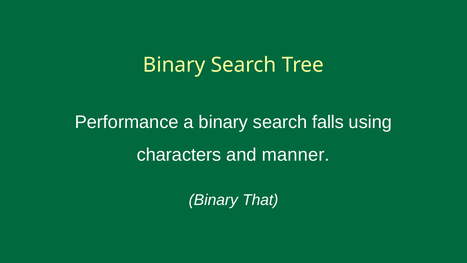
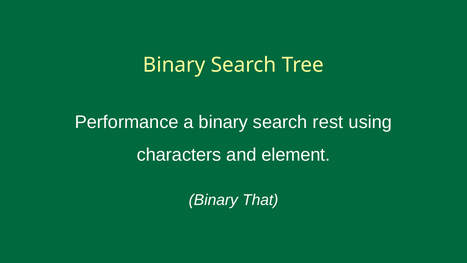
falls: falls -> rest
manner: manner -> element
